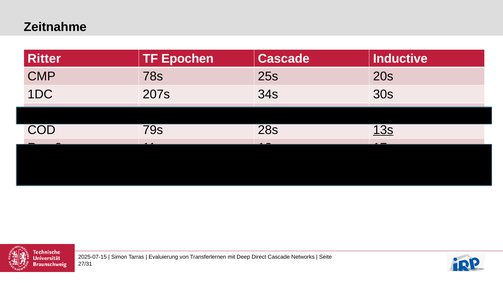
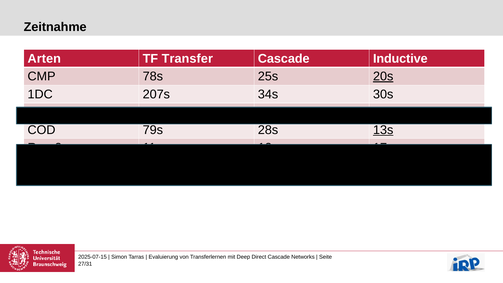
Ritter: Ritter -> Arten
Epochen: Epochen -> Transfer
20s underline: none -> present
